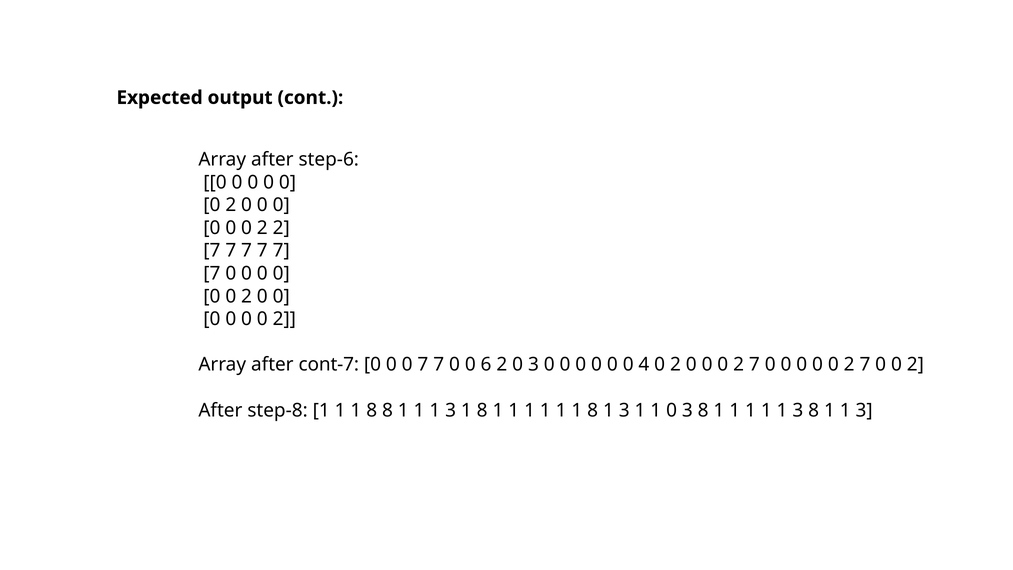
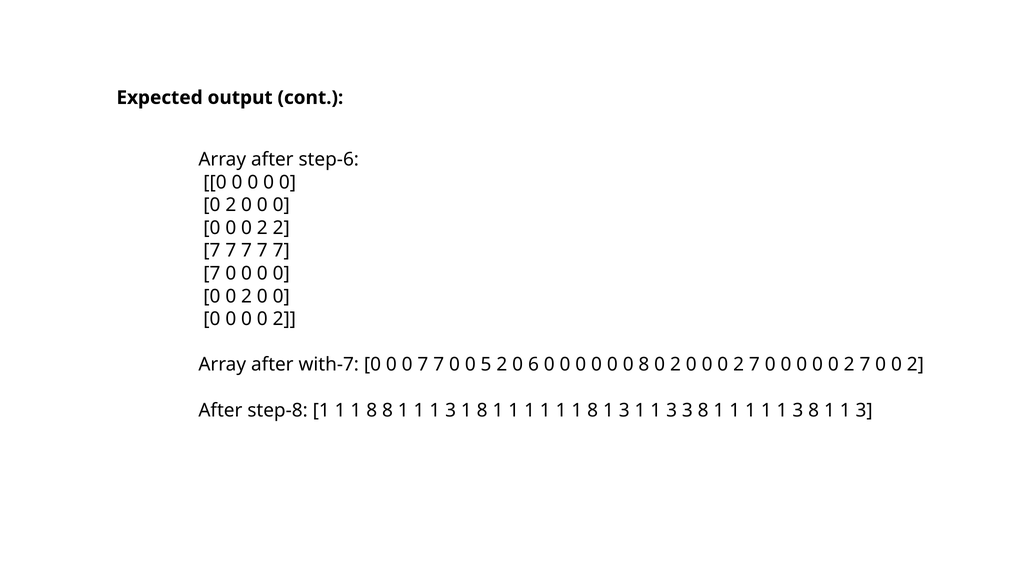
cont-7: cont-7 -> with-7
6: 6 -> 5
2 0 3: 3 -> 6
0 4: 4 -> 8
3 1 1 0: 0 -> 3
